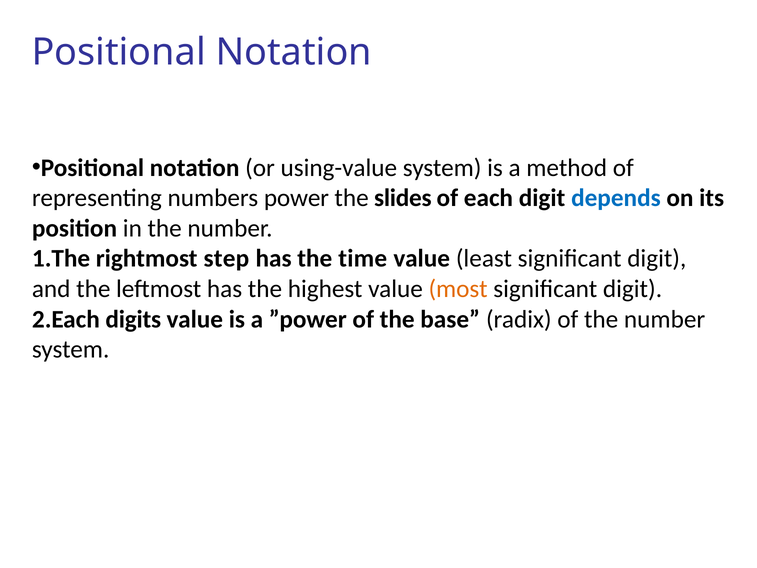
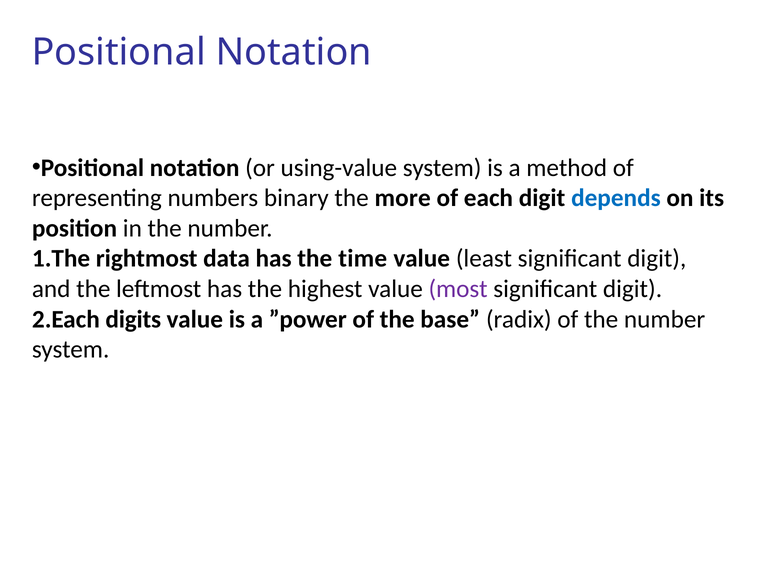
power: power -> binary
slides: slides -> more
step: step -> data
most colour: orange -> purple
